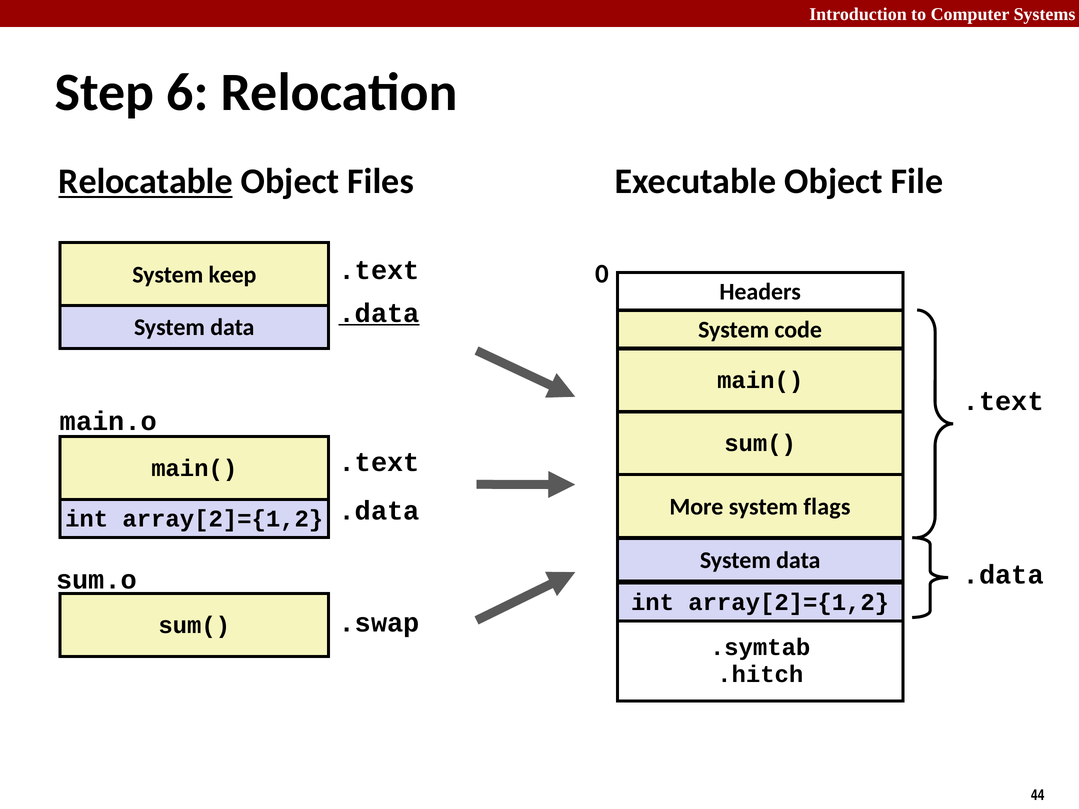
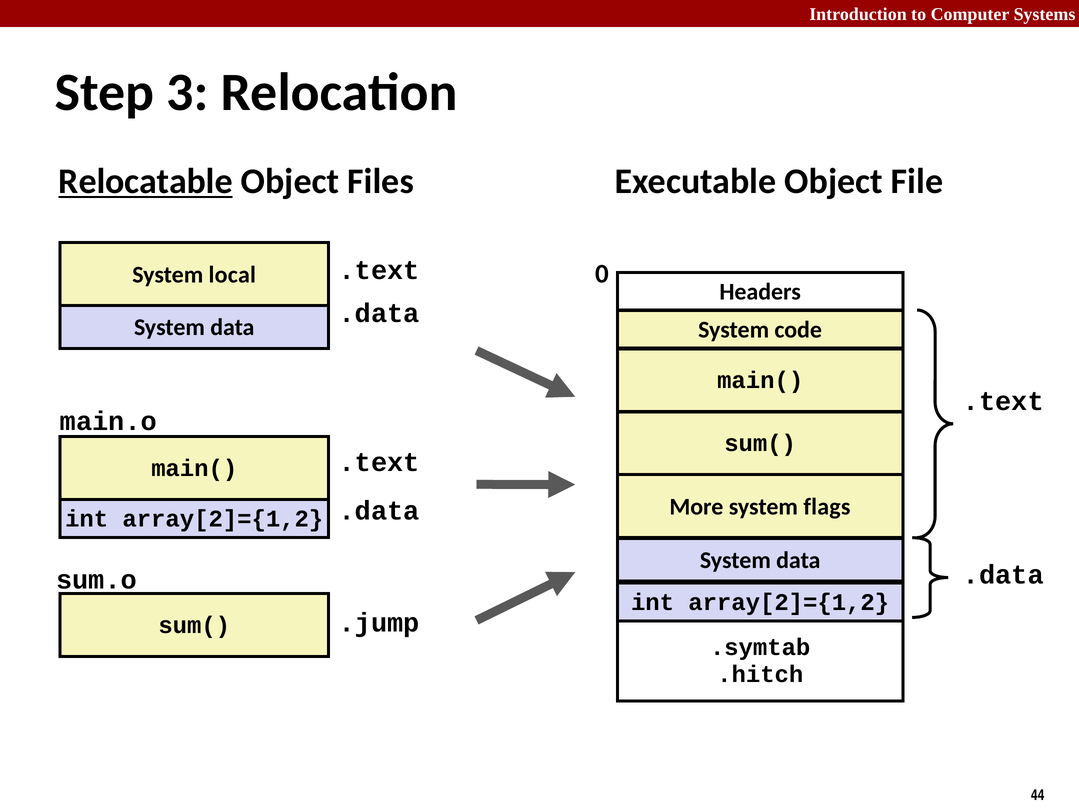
6: 6 -> 3
keep: keep -> local
.data at (379, 313) underline: present -> none
.swap: .swap -> .jump
